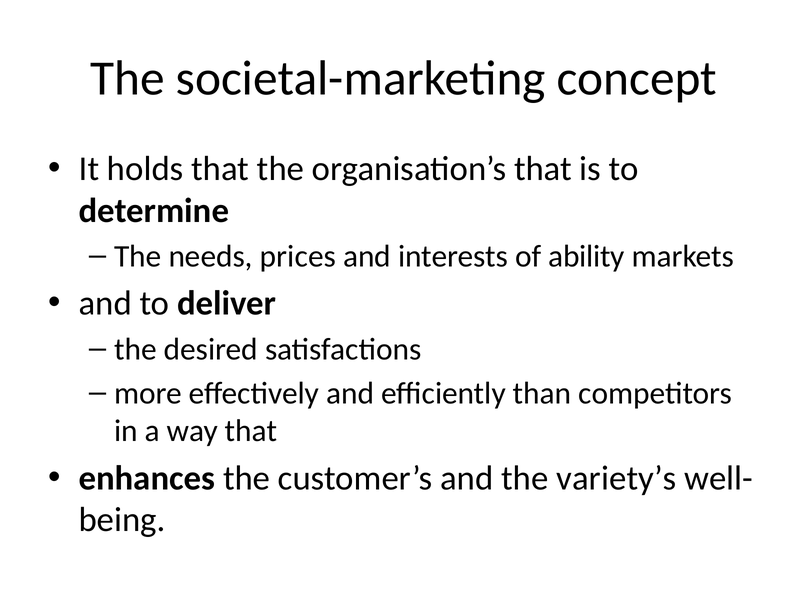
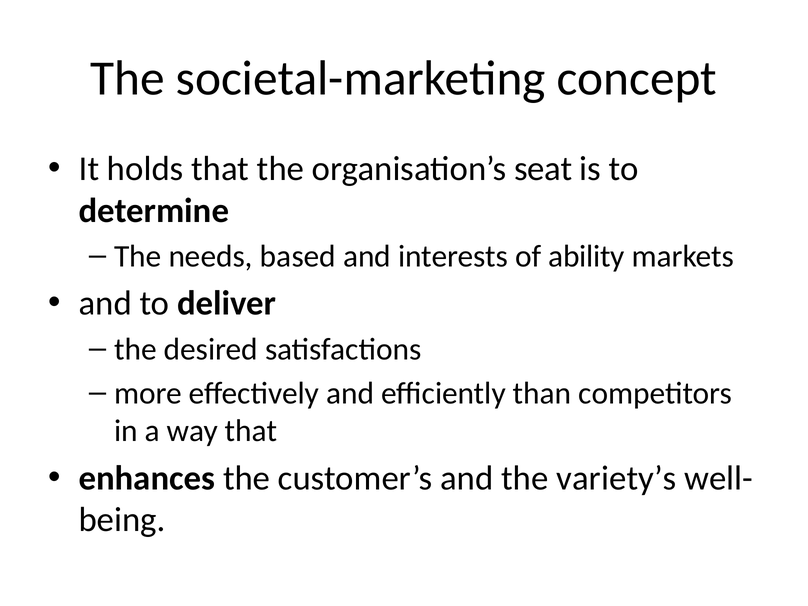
organisation’s that: that -> seat
prices: prices -> based
